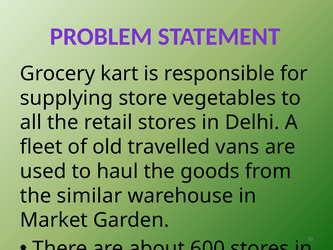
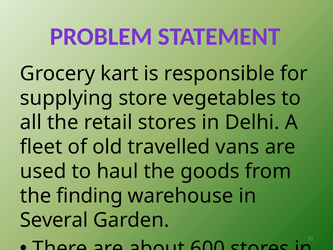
similar: similar -> finding
Market: Market -> Several
